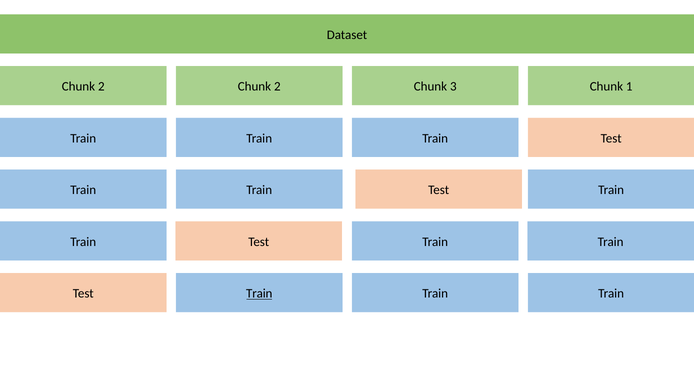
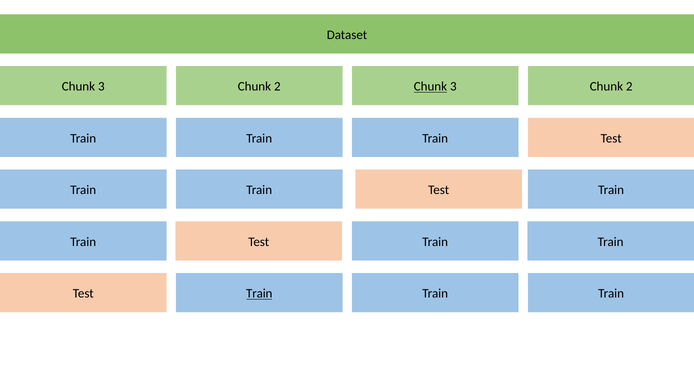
2 at (101, 87): 2 -> 3
Chunk at (430, 87) underline: none -> present
1 at (629, 87): 1 -> 2
